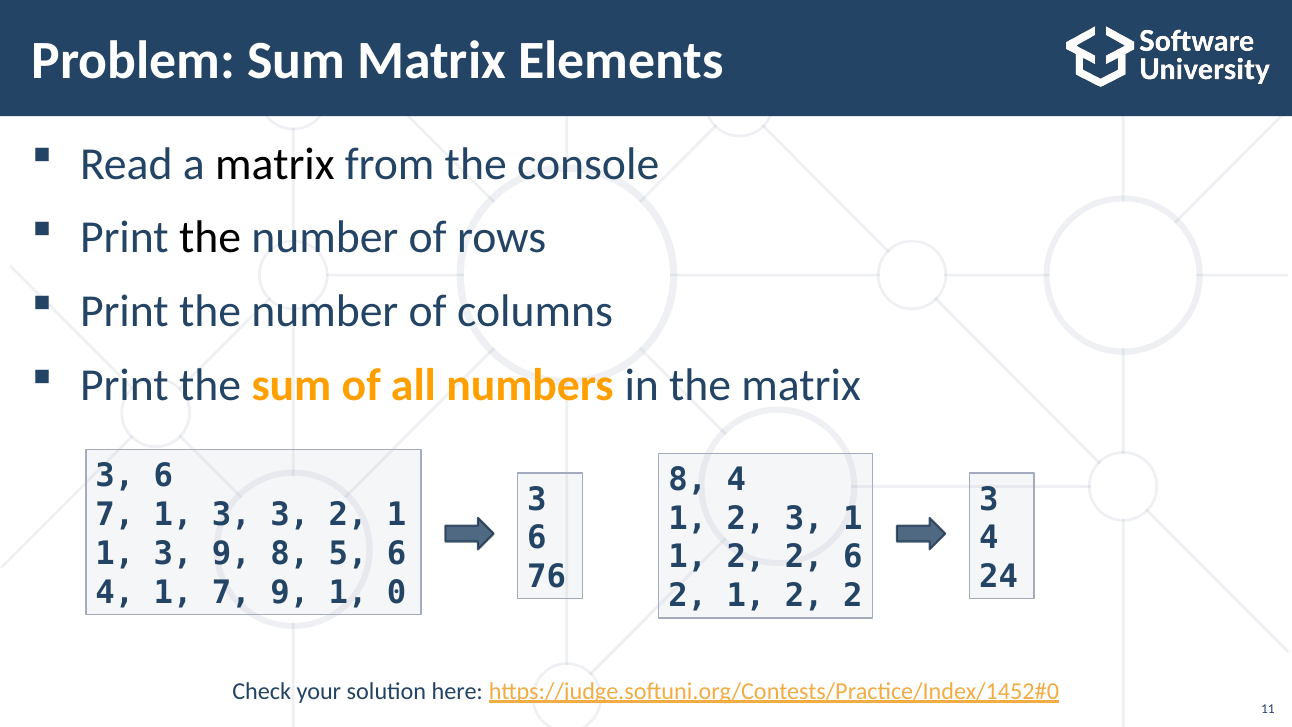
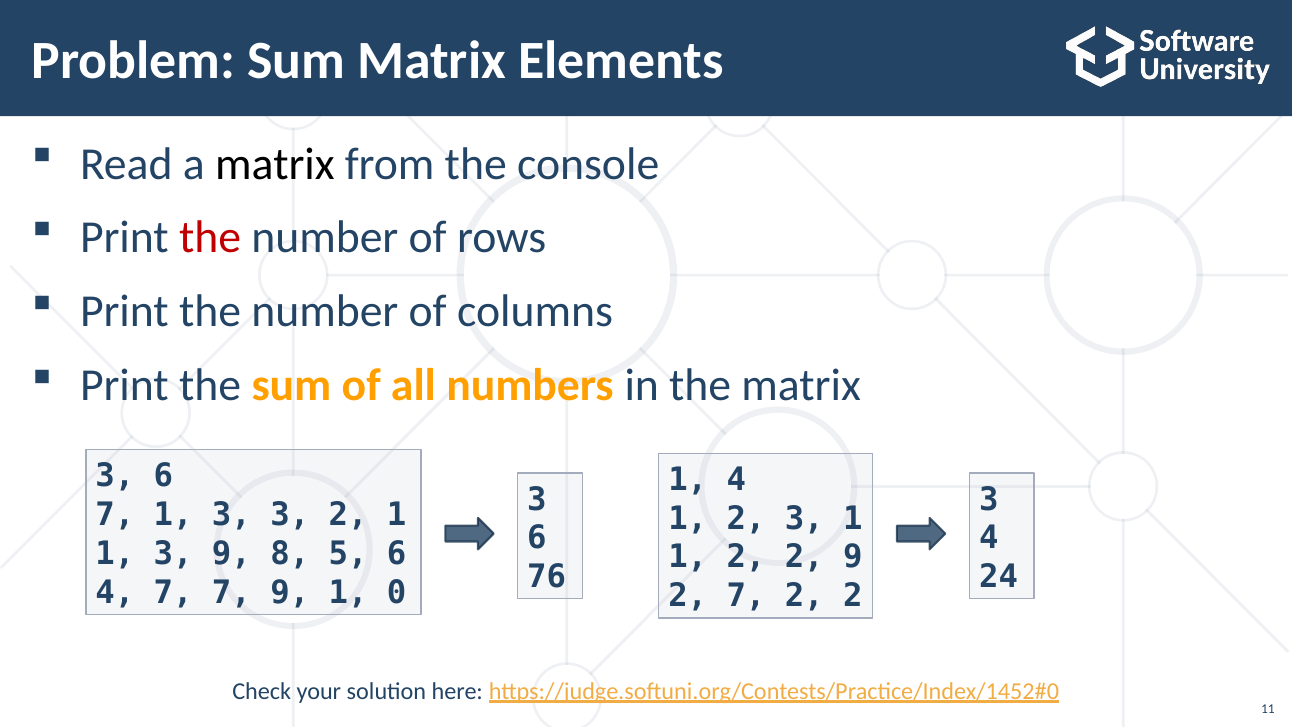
the at (210, 238) colour: black -> red
8 at (688, 480): 8 -> 1
2 6: 6 -> 9
1 at (173, 592): 1 -> 7
1 at (746, 596): 1 -> 7
